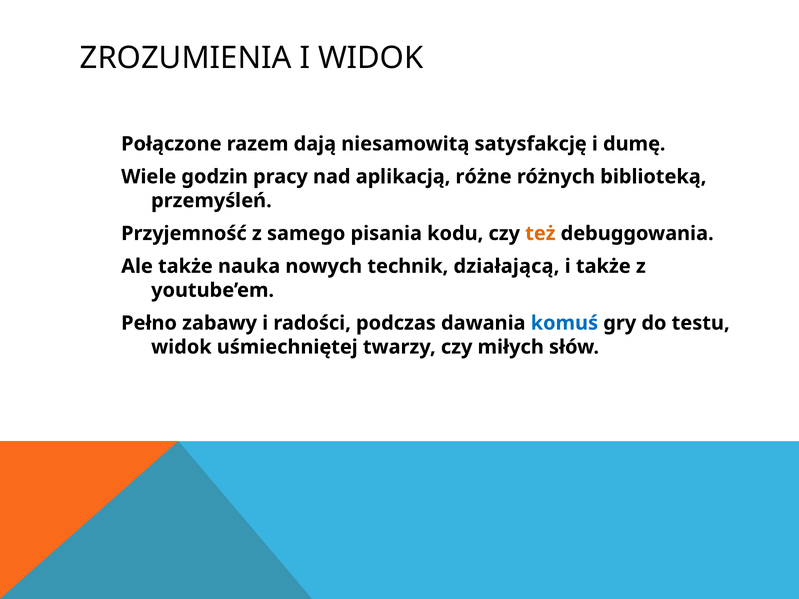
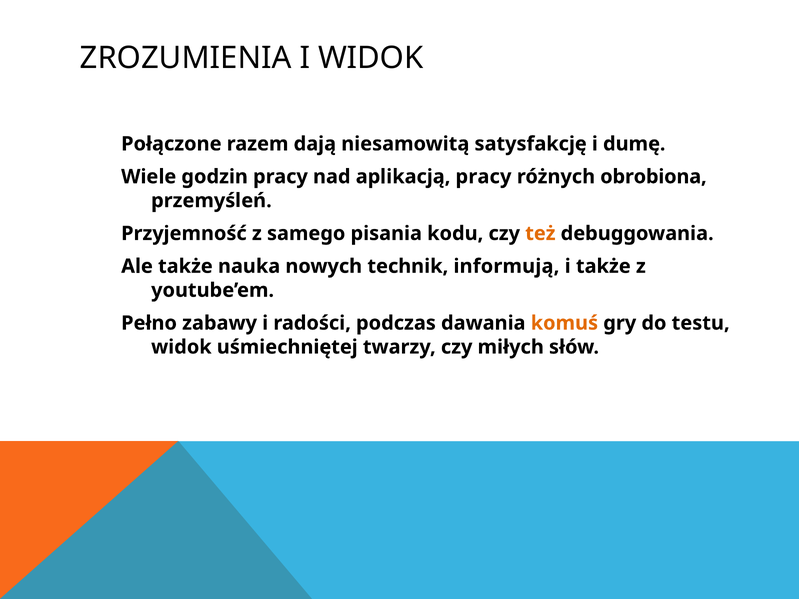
aplikacją różne: różne -> pracy
biblioteką: biblioteką -> obrobiona
działającą: działającą -> informują
komuś colour: blue -> orange
